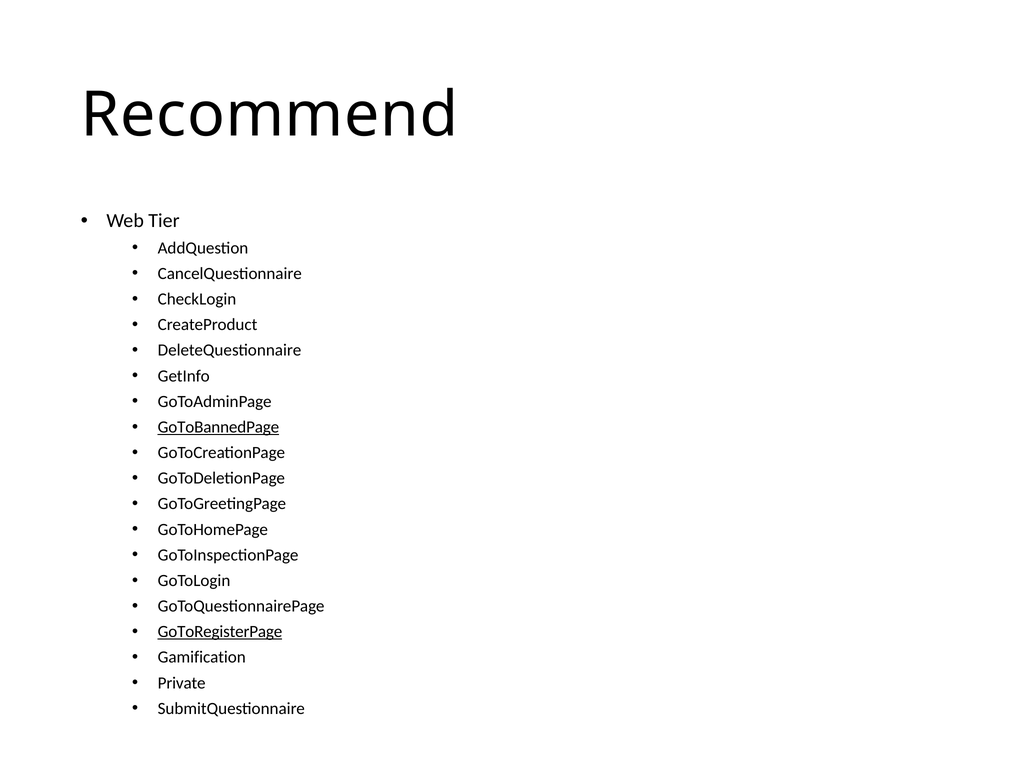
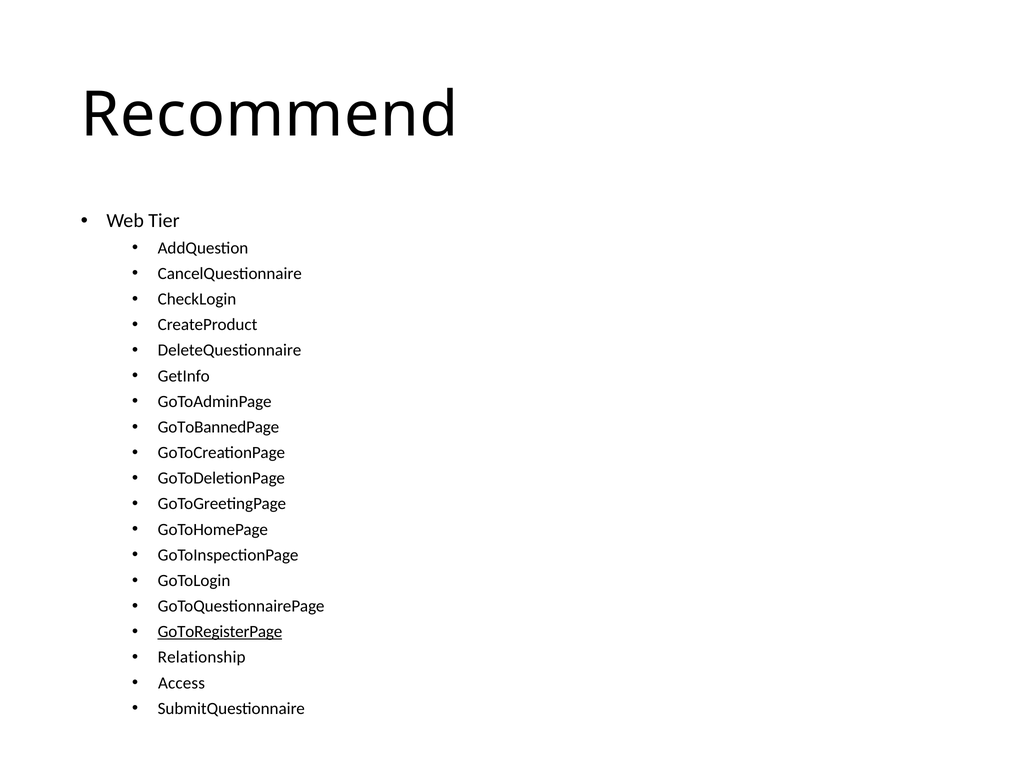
GoToBannedPage underline: present -> none
Gamification: Gamification -> Relationship
Private: Private -> Access
